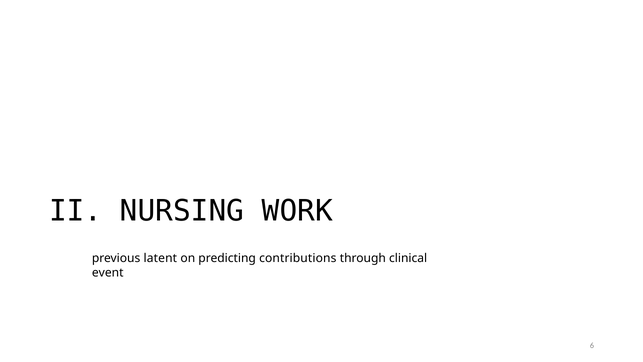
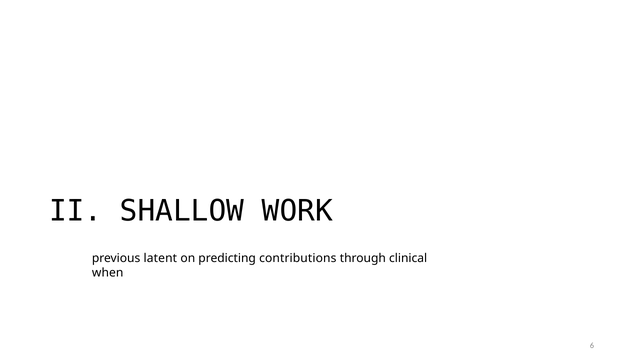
NURSING: NURSING -> SHALLOW
event: event -> when
